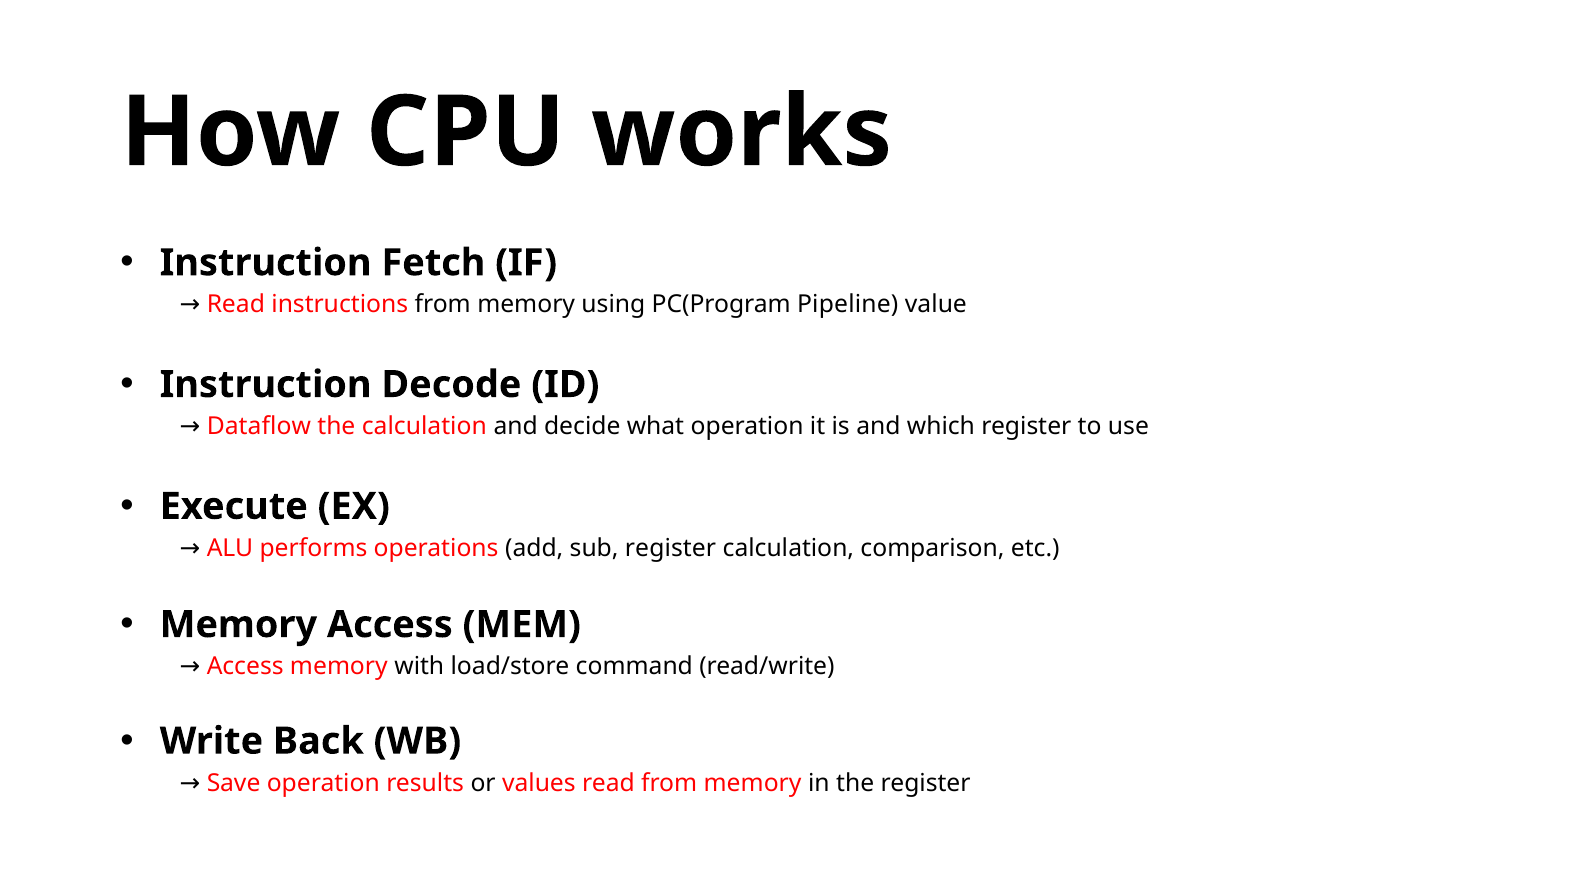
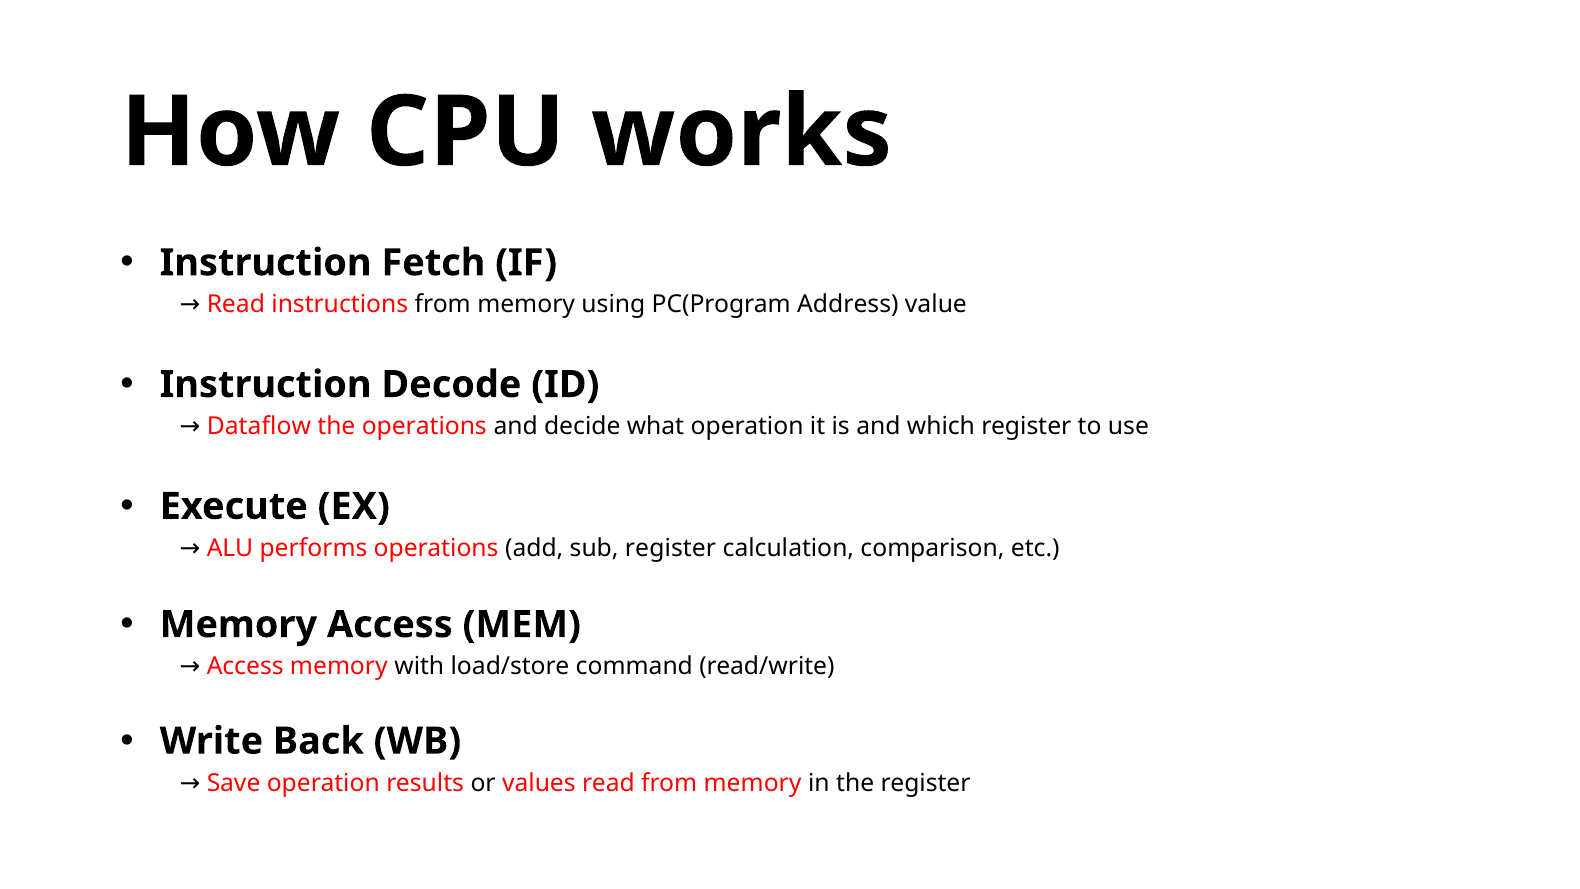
Pipeline: Pipeline -> Address
the calculation: calculation -> operations
